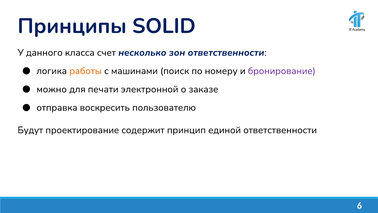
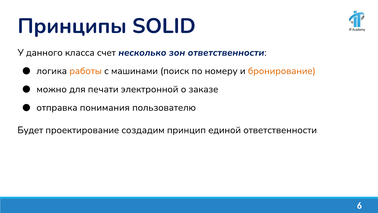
бронирование colour: purple -> orange
воскресить: воскресить -> понимания
Будут: Будут -> Будет
содержит: содержит -> создадим
